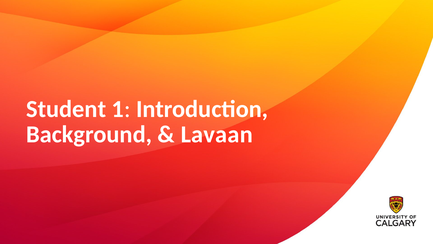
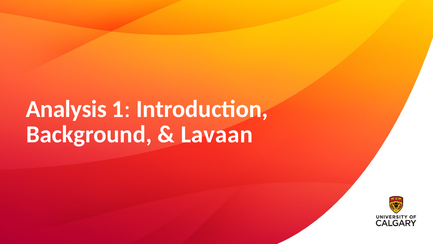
Student: Student -> Analysis
